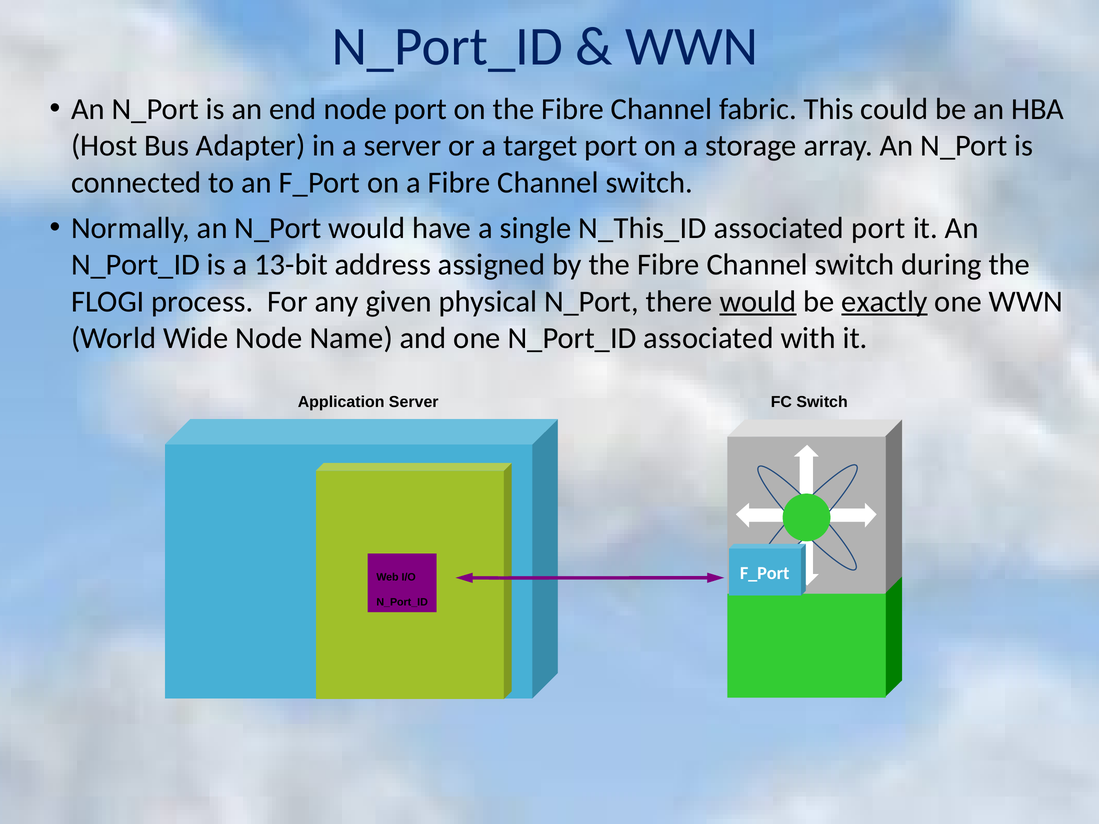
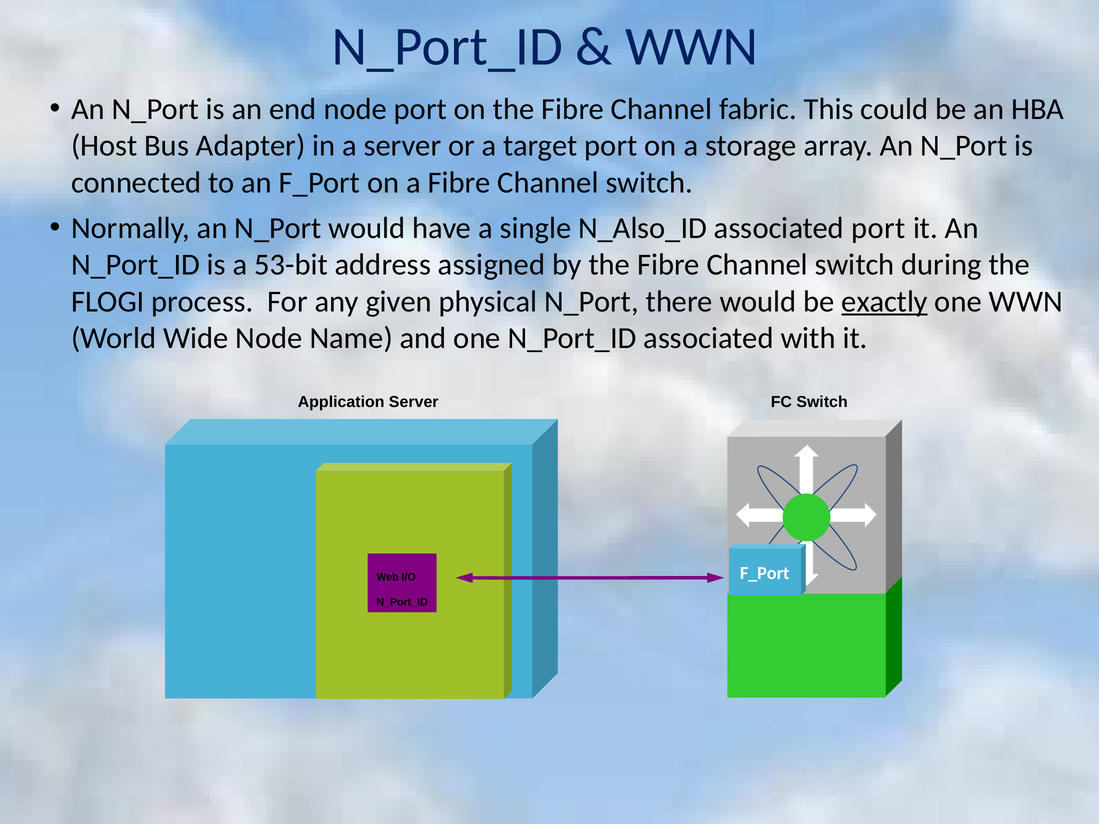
N_This_ID: N_This_ID -> N_Also_ID
13-bit: 13-bit -> 53-bit
would at (758, 302) underline: present -> none
